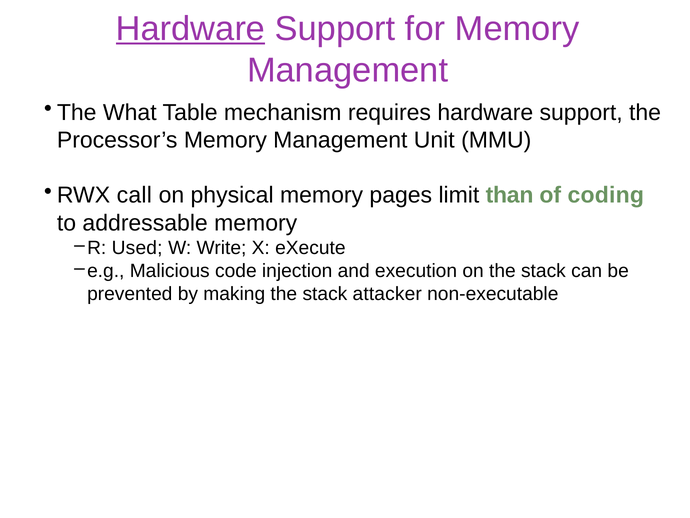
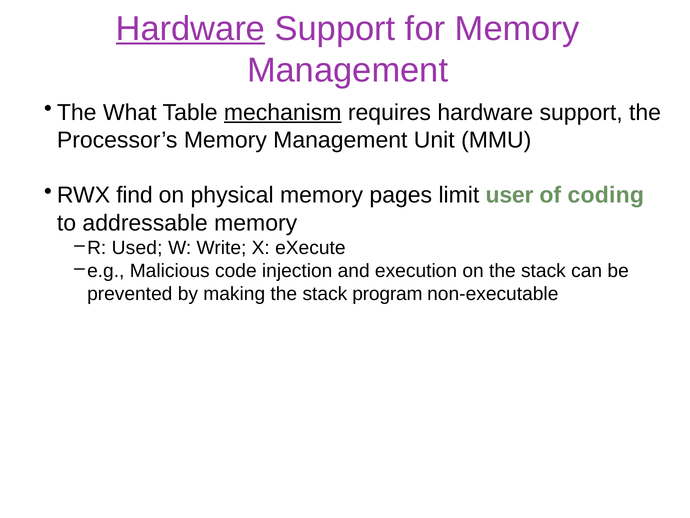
mechanism underline: none -> present
call: call -> find
than: than -> user
attacker: attacker -> program
